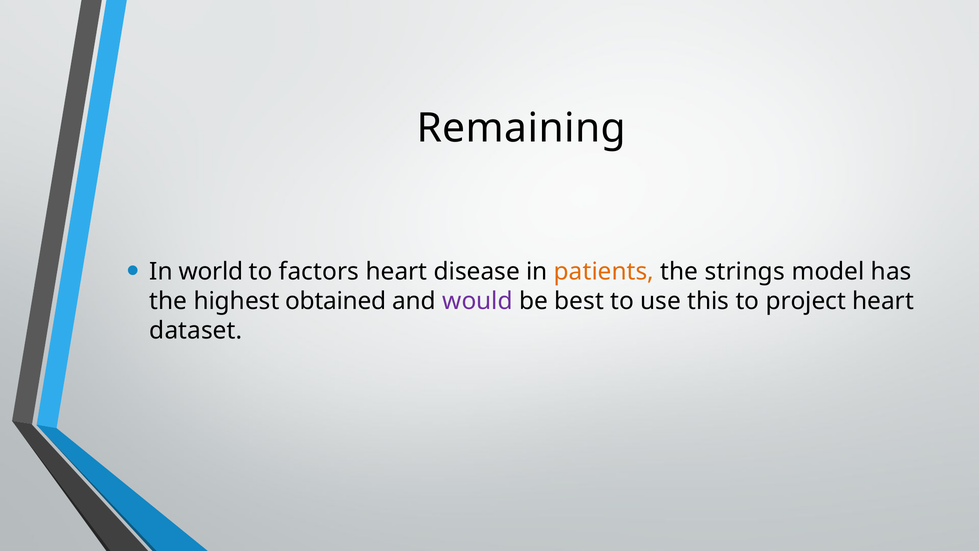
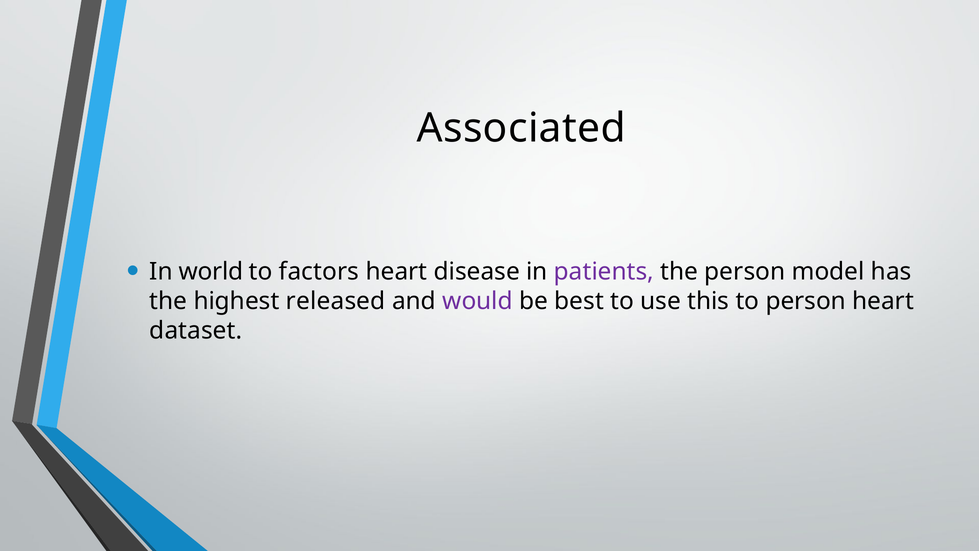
Remaining: Remaining -> Associated
patients colour: orange -> purple
the strings: strings -> person
obtained: obtained -> released
to project: project -> person
